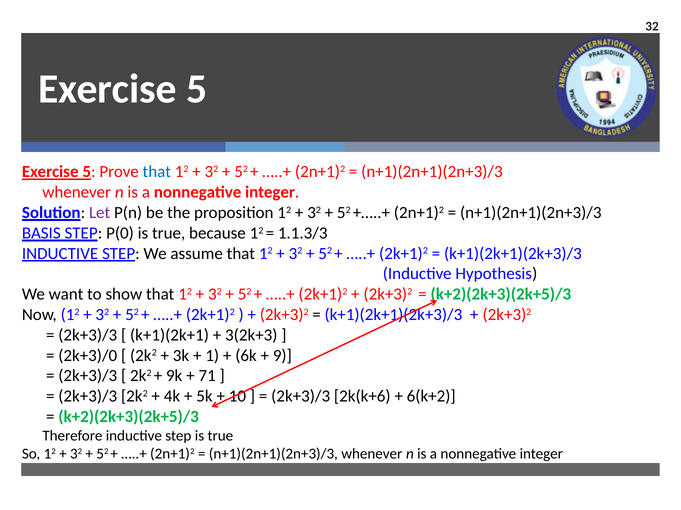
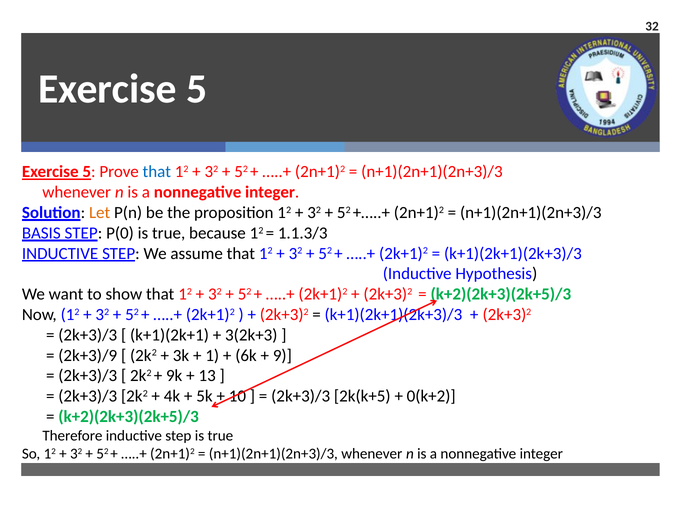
Let colour: purple -> orange
2k+3)/0: 2k+3)/0 -> 2k+3)/9
71: 71 -> 13
2k(k+6: 2k(k+6 -> 2k(k+5
6(k+2: 6(k+2 -> 0(k+2
